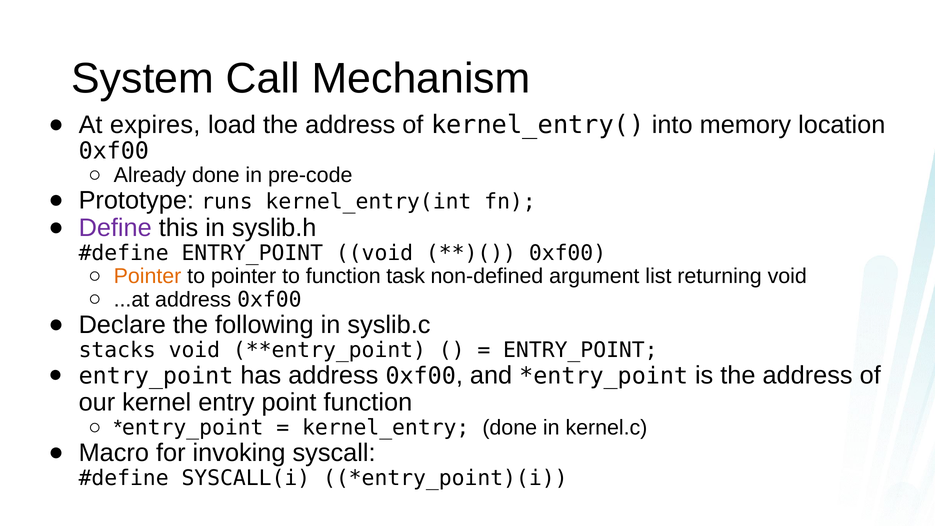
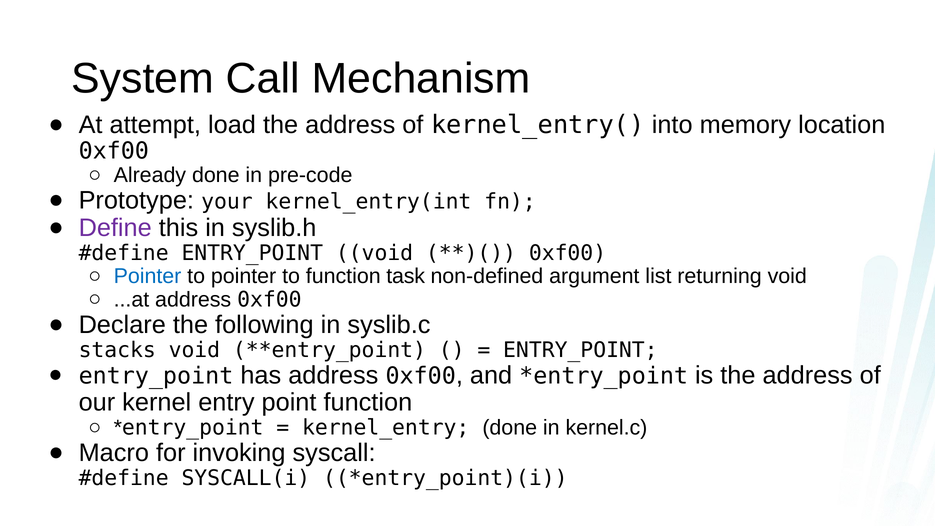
expires: expires -> attempt
runs: runs -> your
Pointer at (148, 276) colour: orange -> blue
